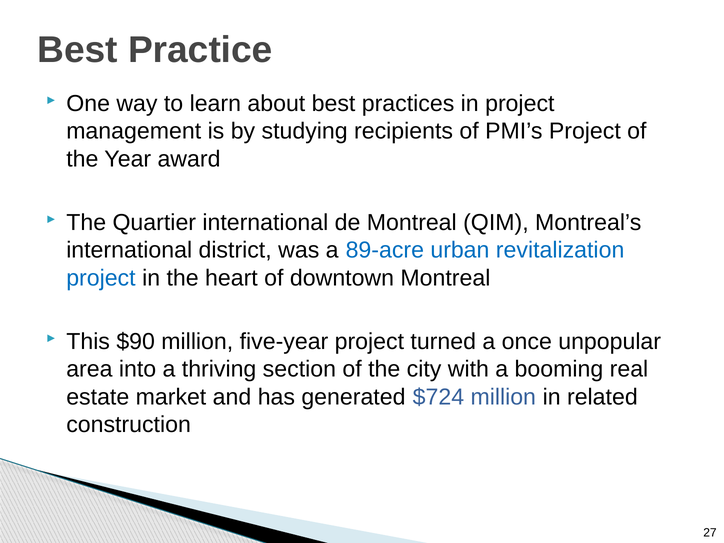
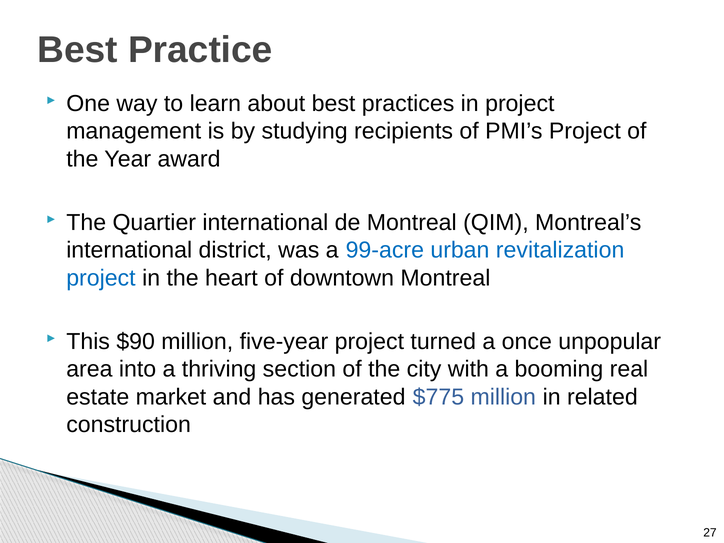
89-acre: 89-acre -> 99-acre
$724: $724 -> $775
